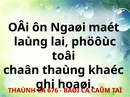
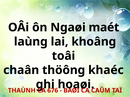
phöôùc: phöôùc -> khoâng
thaùng: thaùng -> thöông
